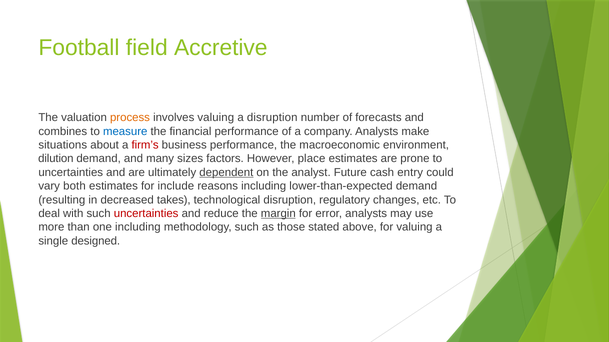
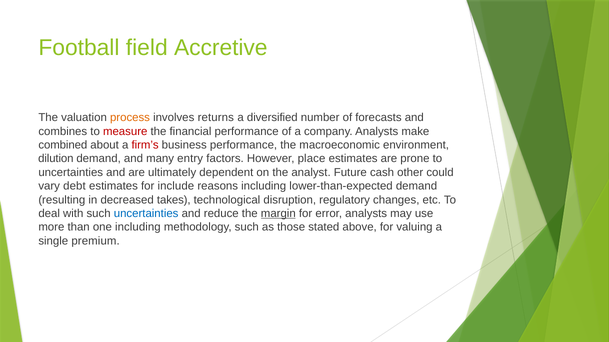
involves valuing: valuing -> returns
a disruption: disruption -> diversified
measure colour: blue -> red
situations: situations -> combined
sizes: sizes -> entry
dependent underline: present -> none
entry: entry -> other
both: both -> debt
uncertainties at (146, 214) colour: red -> blue
designed: designed -> premium
